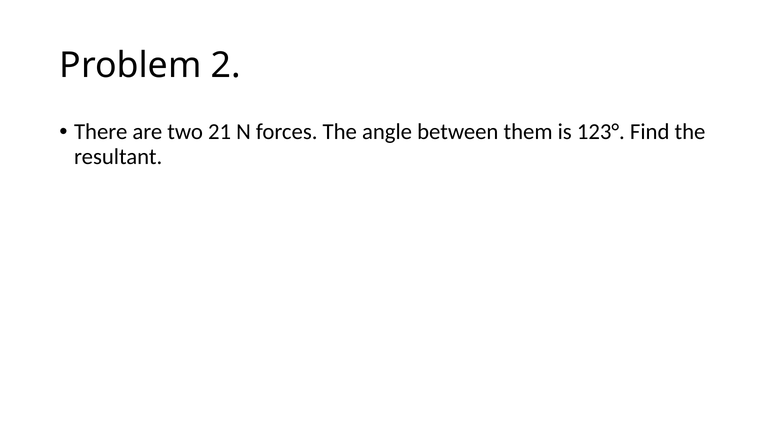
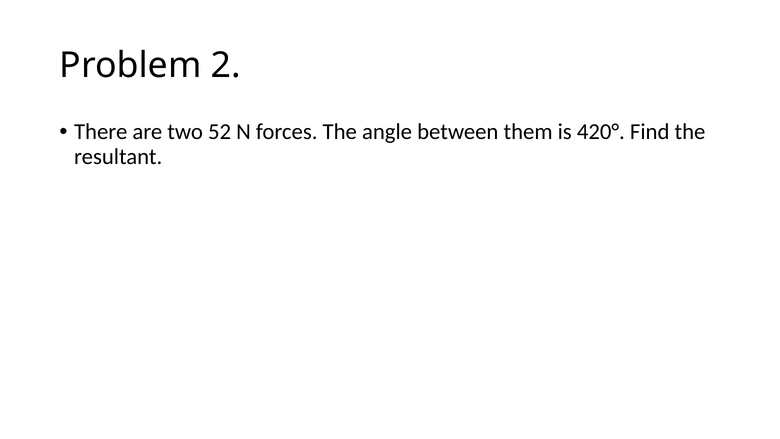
21: 21 -> 52
123°: 123° -> 420°
